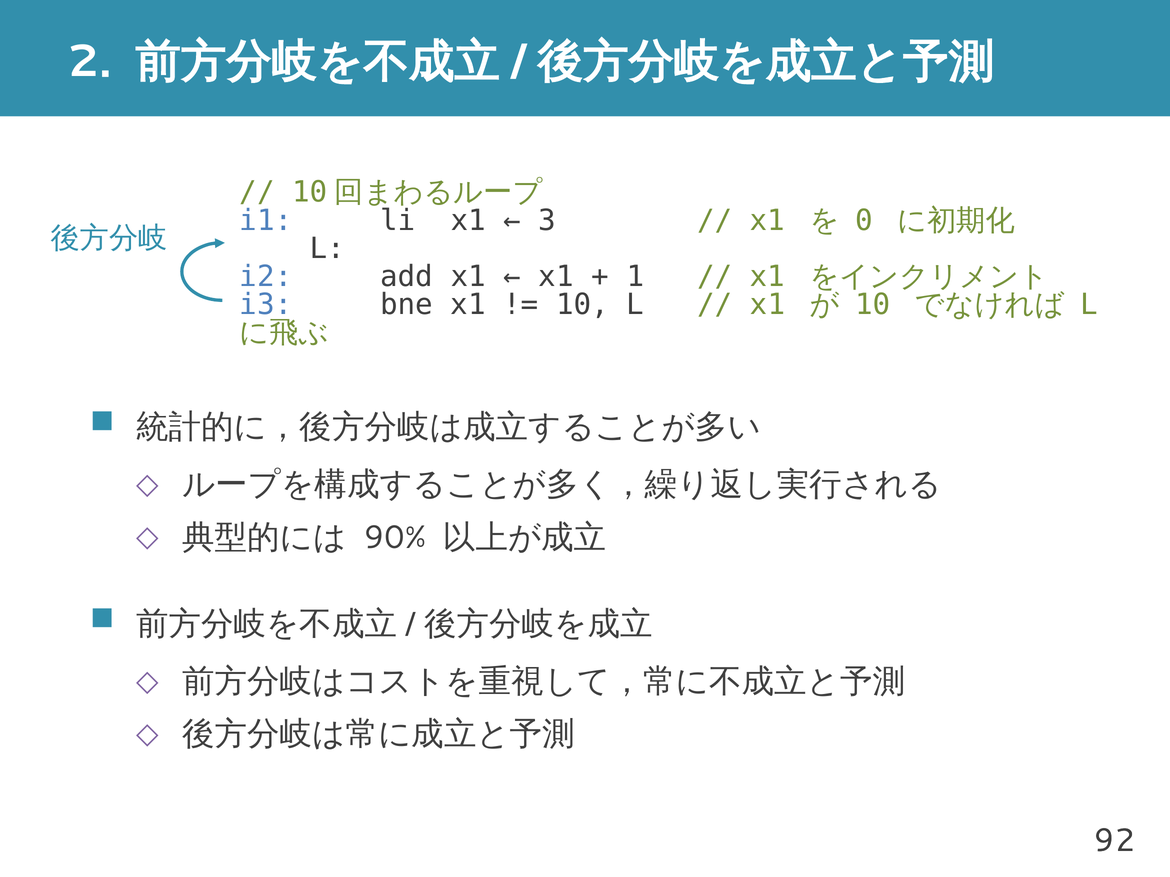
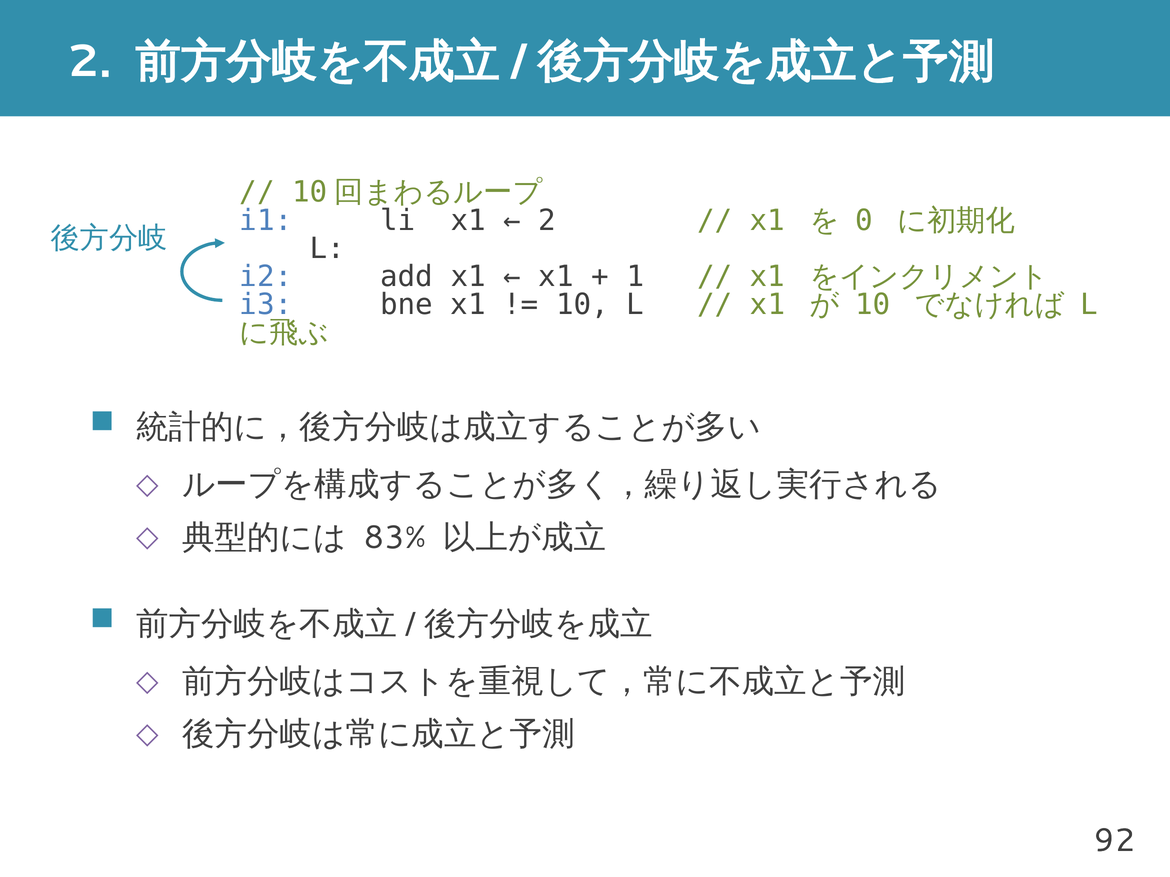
3 at (547, 221): 3 -> 2
90%: 90% -> 83%
